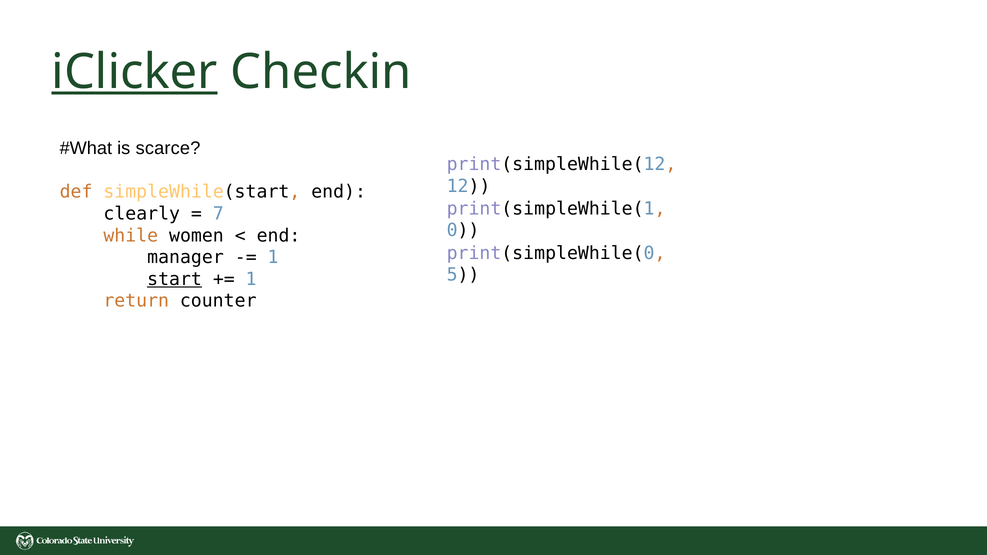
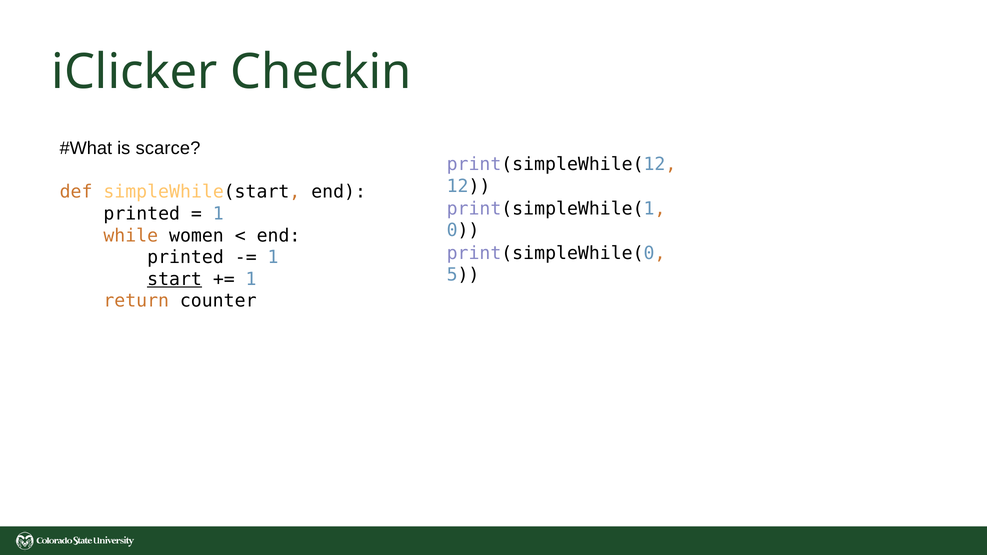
iClicker underline: present -> none
clearly at (142, 214): clearly -> printed
7 at (218, 214): 7 -> 1
manager at (186, 257): manager -> printed
